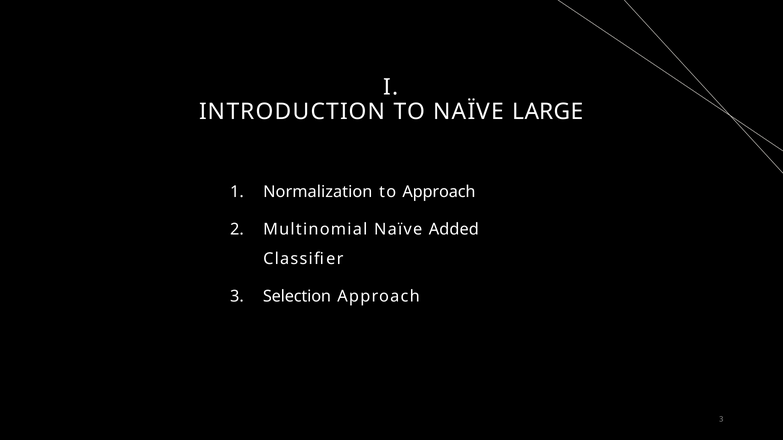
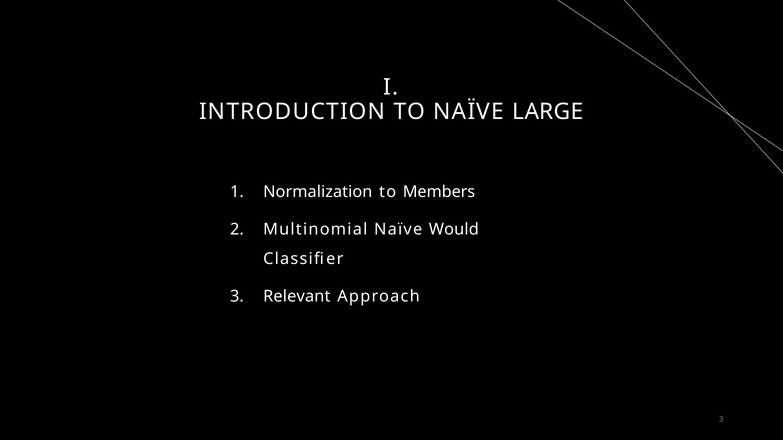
to Approach: Approach -> Members
Added: Added -> Would
Selection: Selection -> Relevant
